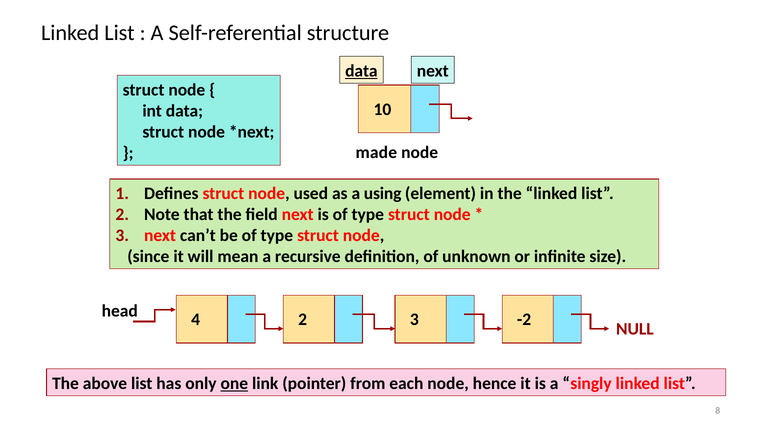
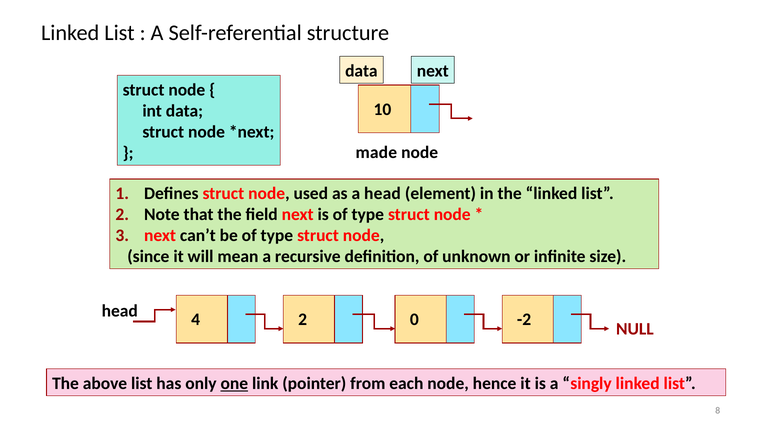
data at (361, 71) underline: present -> none
a using: using -> head
2 3: 3 -> 0
